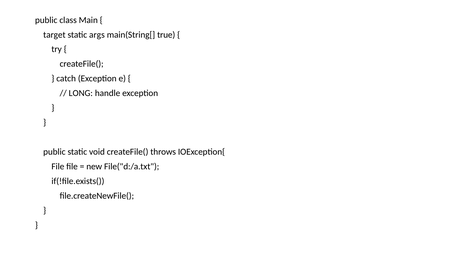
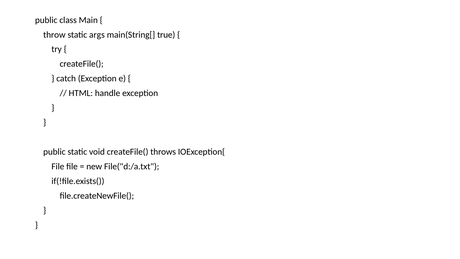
target: target -> throw
LONG: LONG -> HTML
